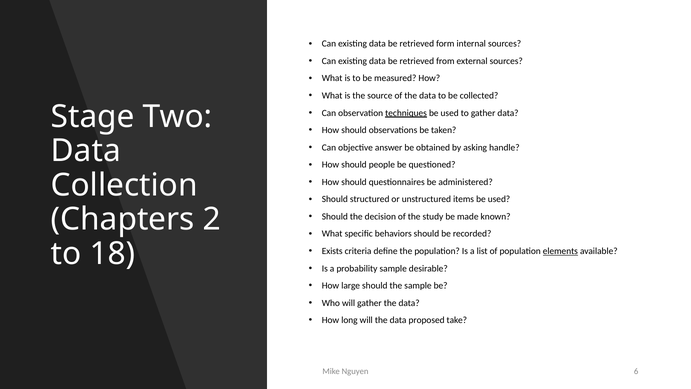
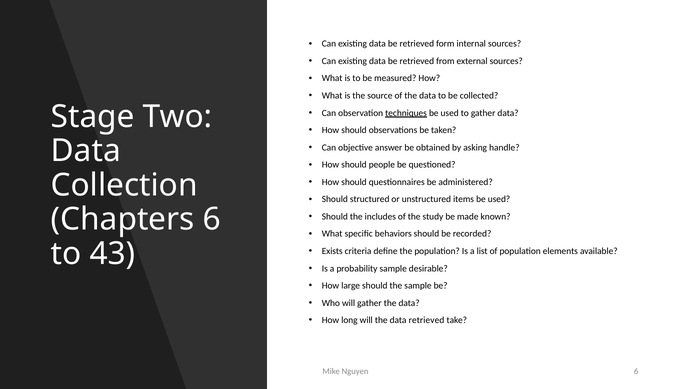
Chapters 2: 2 -> 6
decision: decision -> includes
18: 18 -> 43
elements underline: present -> none
data proposed: proposed -> retrieved
